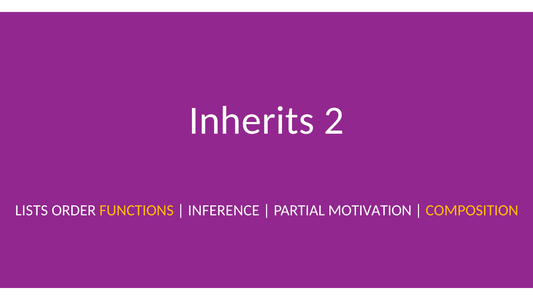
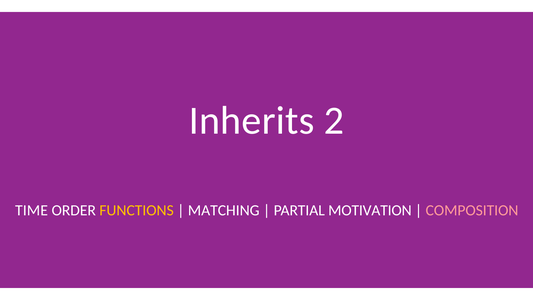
LISTS: LISTS -> TIME
INFERENCE: INFERENCE -> MATCHING
COMPOSITION colour: yellow -> pink
